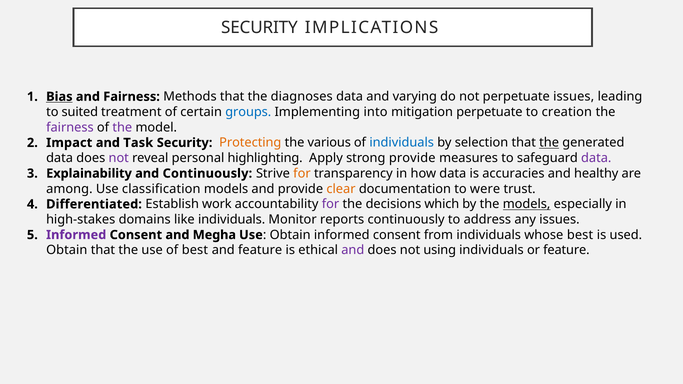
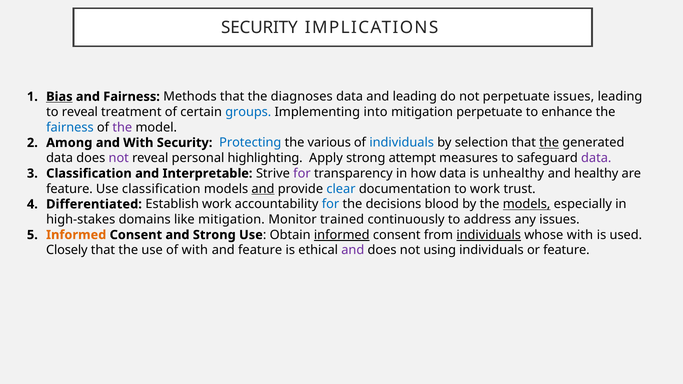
and varying: varying -> leading
to suited: suited -> reveal
creation: creation -> enhance
fairness at (70, 127) colour: purple -> blue
Impact: Impact -> Among
and Task: Task -> With
Protecting colour: orange -> blue
strong provide: provide -> attempt
Explainability at (89, 174): Explainability -> Classification
and Continuously: Continuously -> Interpretable
for at (302, 174) colour: orange -> purple
accuracies: accuracies -> unhealthy
among at (69, 189): among -> feature
and at (263, 189) underline: none -> present
clear colour: orange -> blue
to were: were -> work
for at (330, 204) colour: purple -> blue
which: which -> blood
like individuals: individuals -> mitigation
reports: reports -> trained
Informed at (76, 235) colour: purple -> orange
and Megha: Megha -> Strong
informed at (342, 235) underline: none -> present
individuals at (489, 235) underline: none -> present
whose best: best -> with
Obtain at (67, 250): Obtain -> Closely
of best: best -> with
